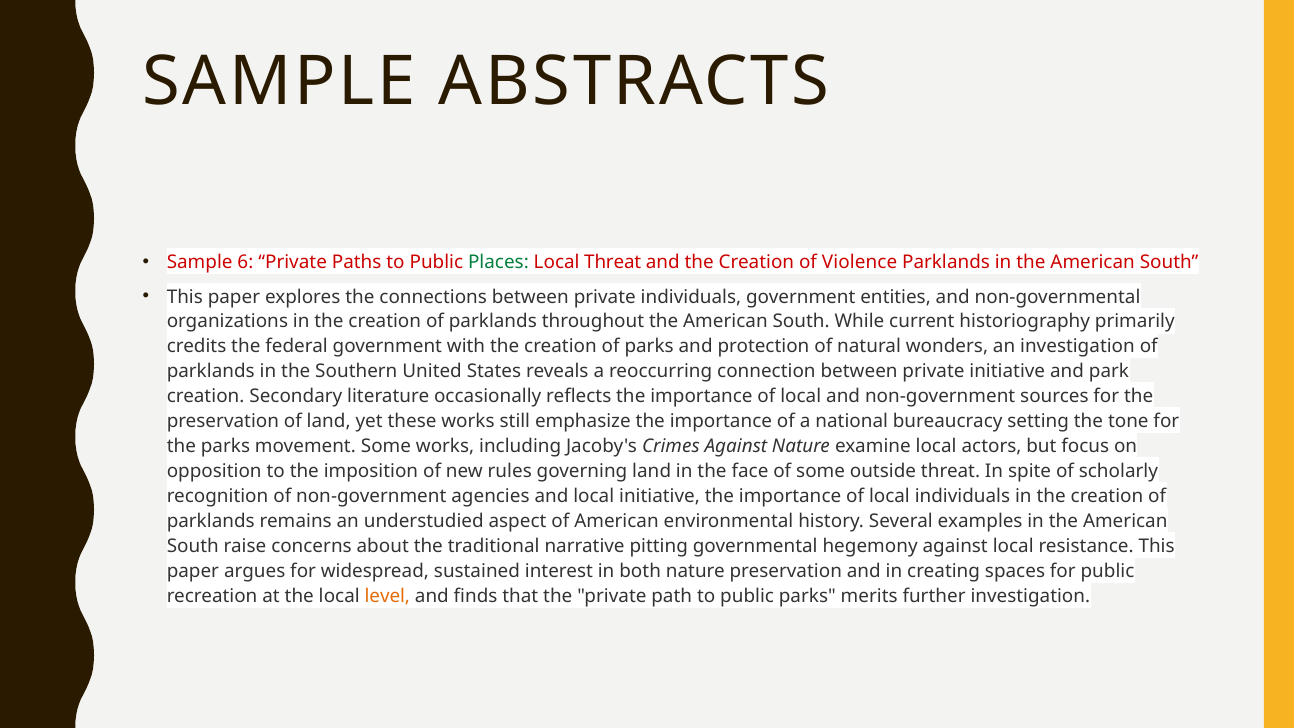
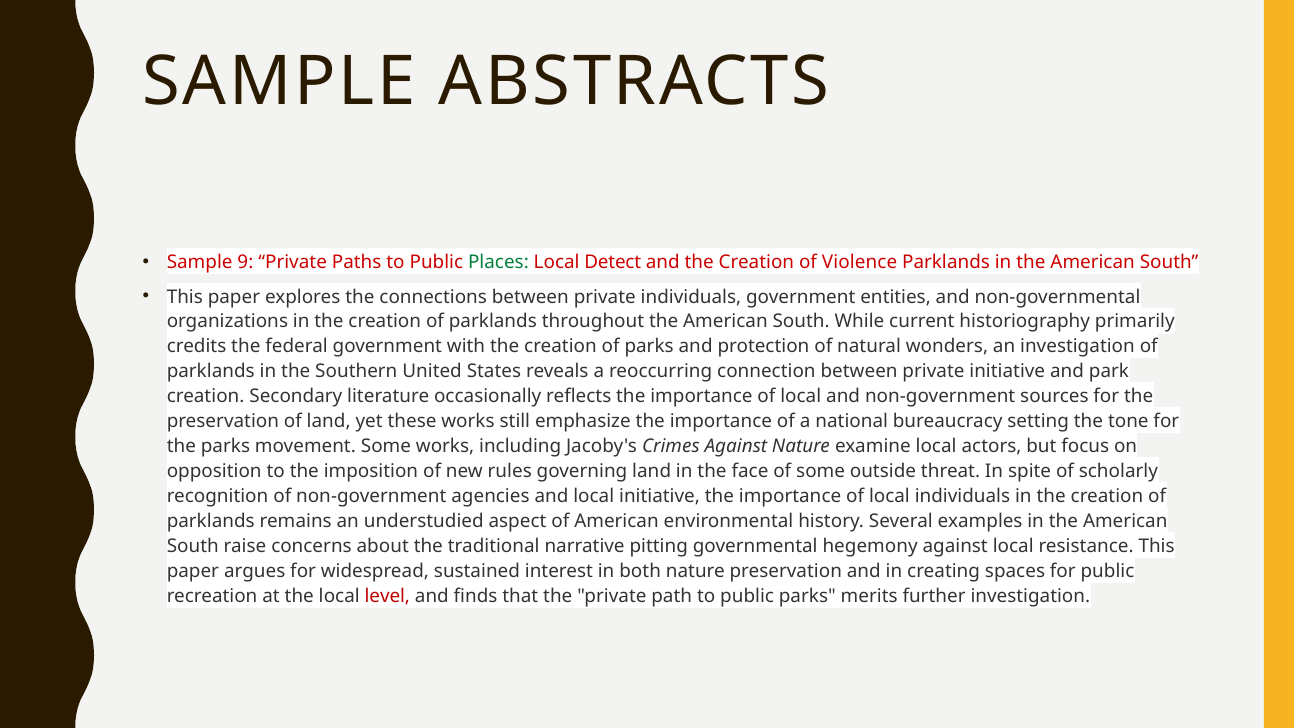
6: 6 -> 9
Local Threat: Threat -> Detect
level colour: orange -> red
